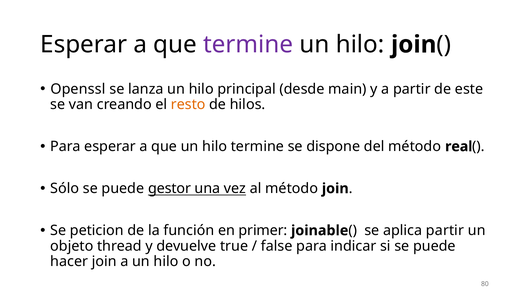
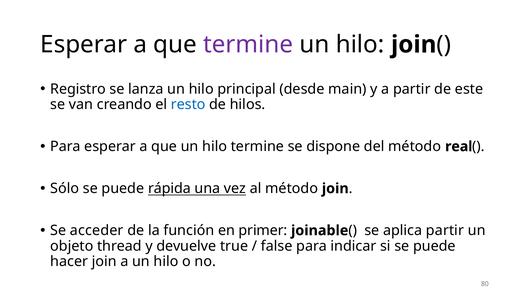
Openssl: Openssl -> Registro
resto colour: orange -> blue
gestor: gestor -> rápida
peticion: peticion -> acceder
